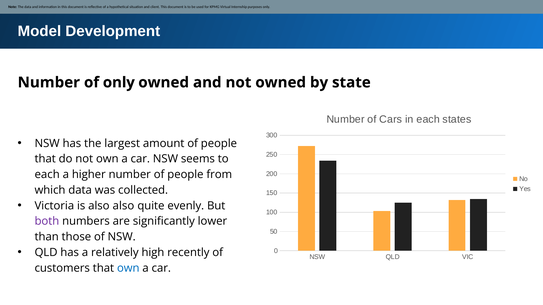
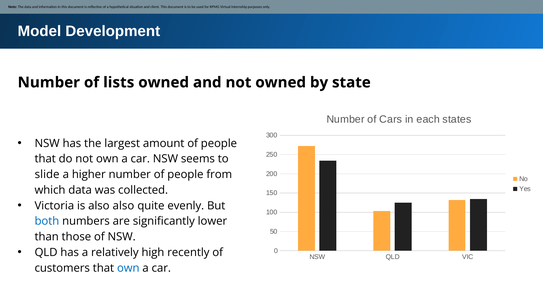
of only: only -> lists
each at (47, 175): each -> slide
both colour: purple -> blue
